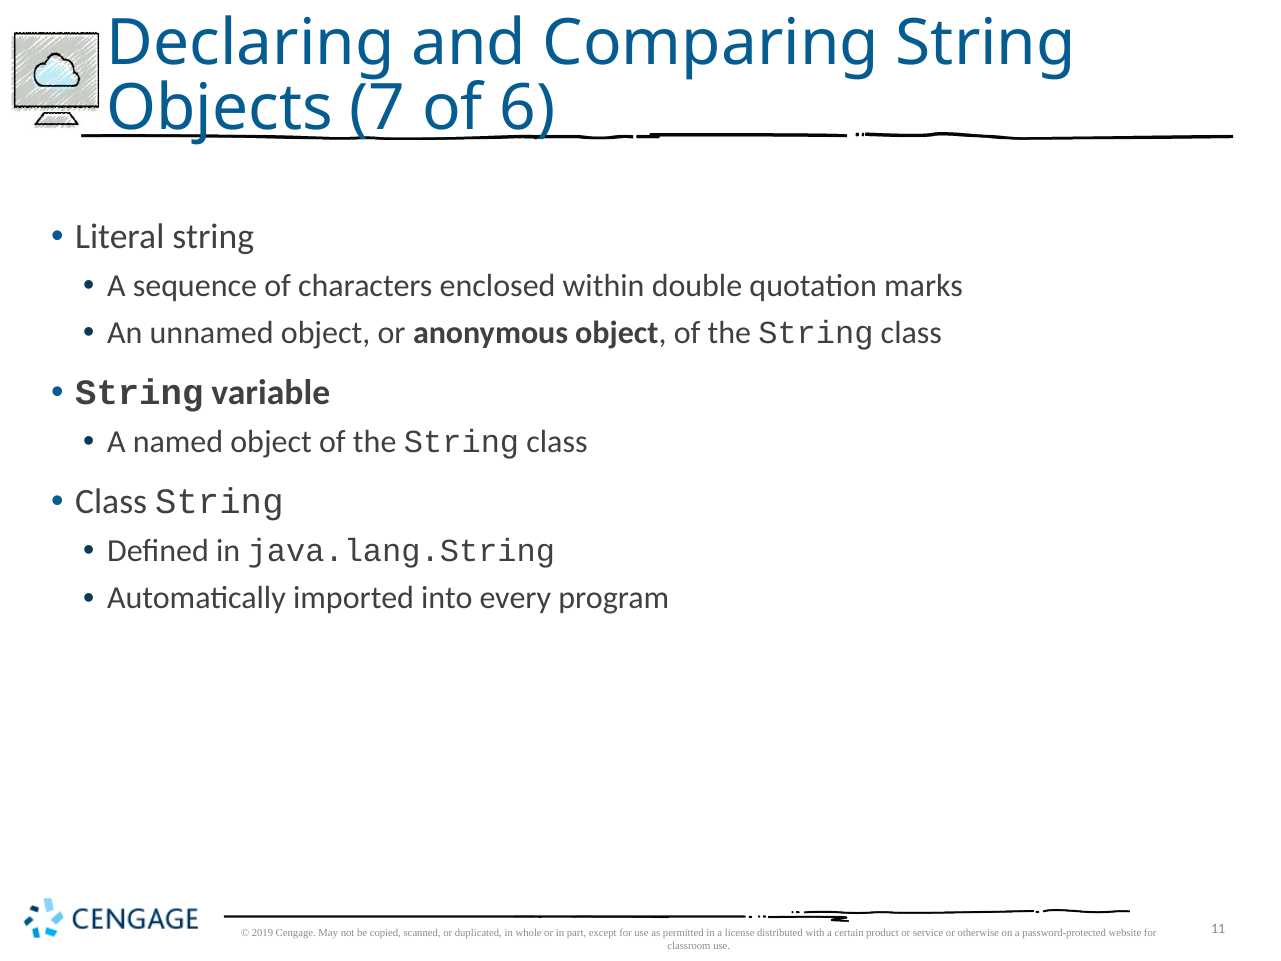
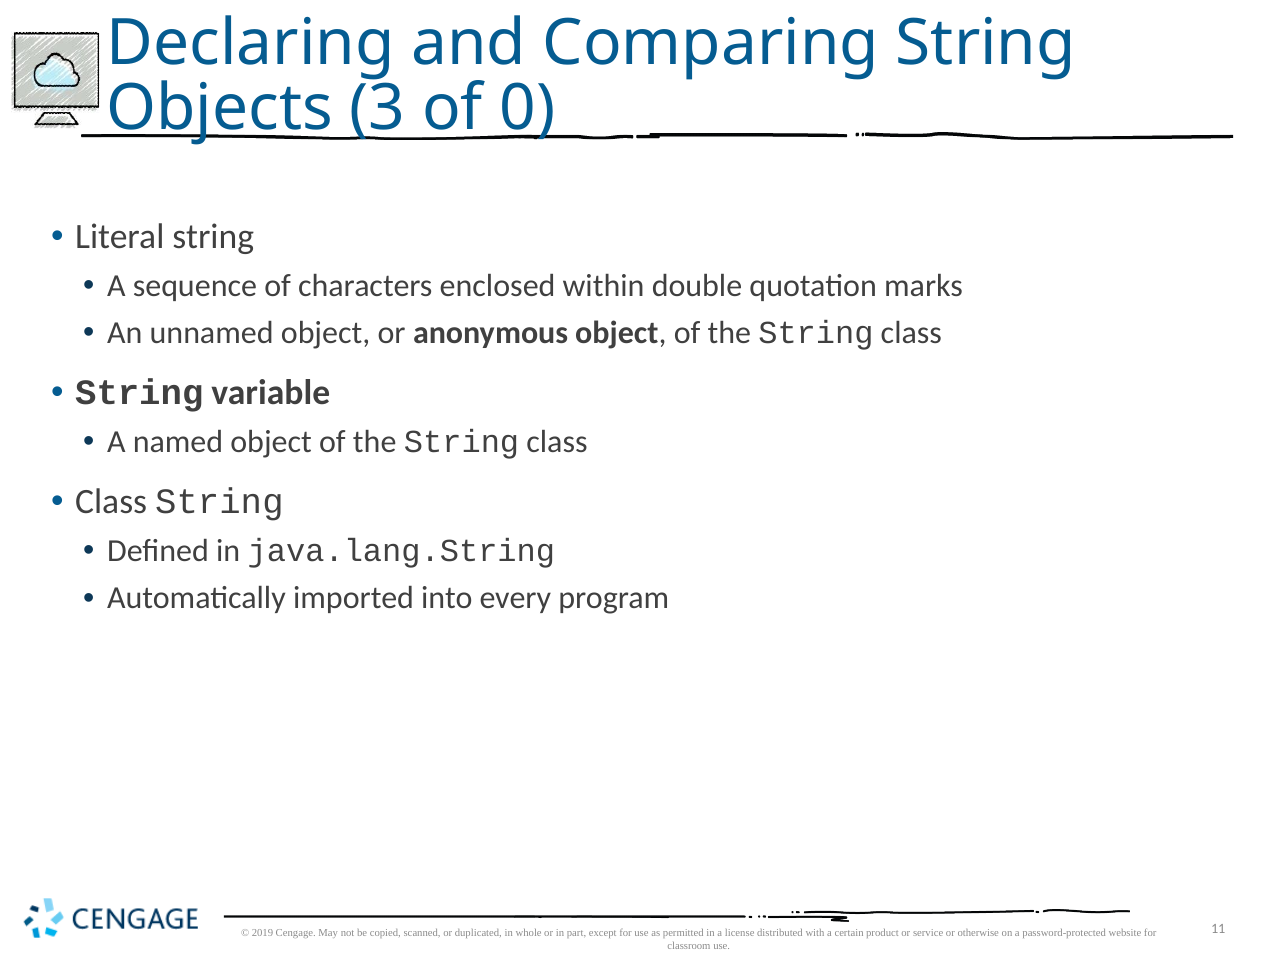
7: 7 -> 3
6: 6 -> 0
